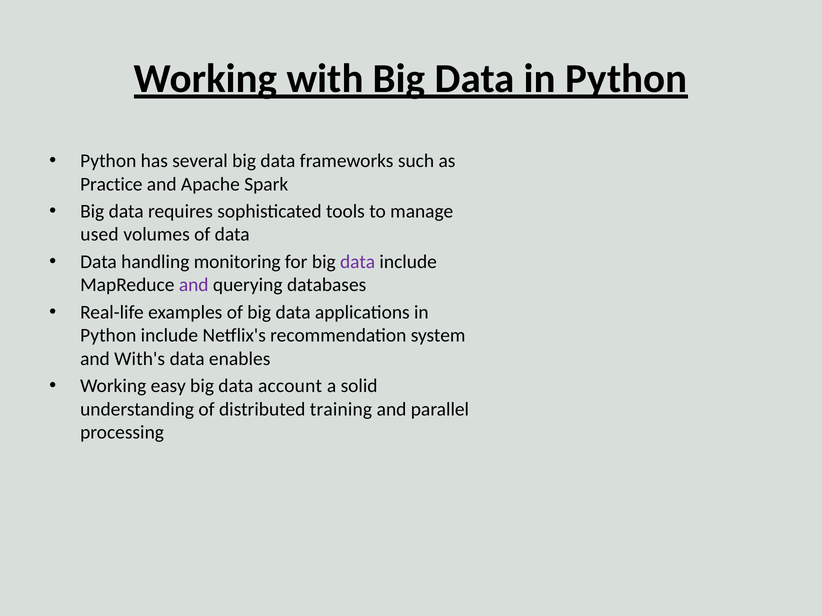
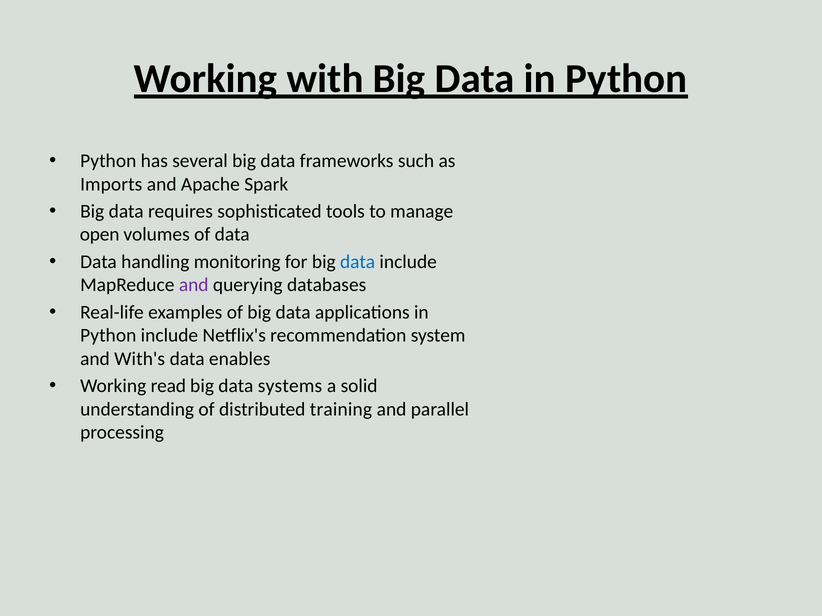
Practice: Practice -> Imports
used: used -> open
data at (358, 262) colour: purple -> blue
easy: easy -> read
account: account -> systems
